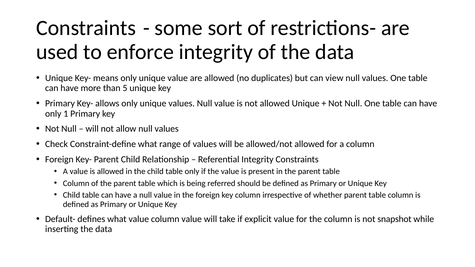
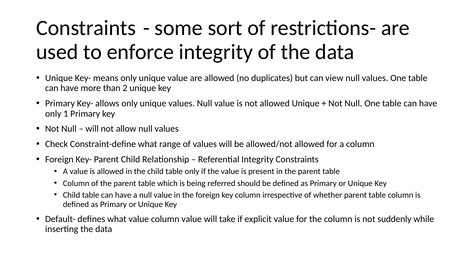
5: 5 -> 2
snapshot: snapshot -> suddenly
